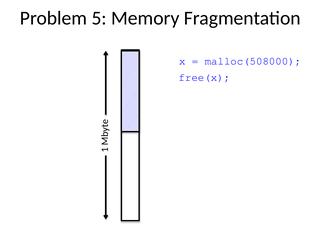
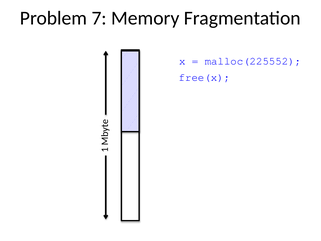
5: 5 -> 7
malloc(508000: malloc(508000 -> malloc(225552
